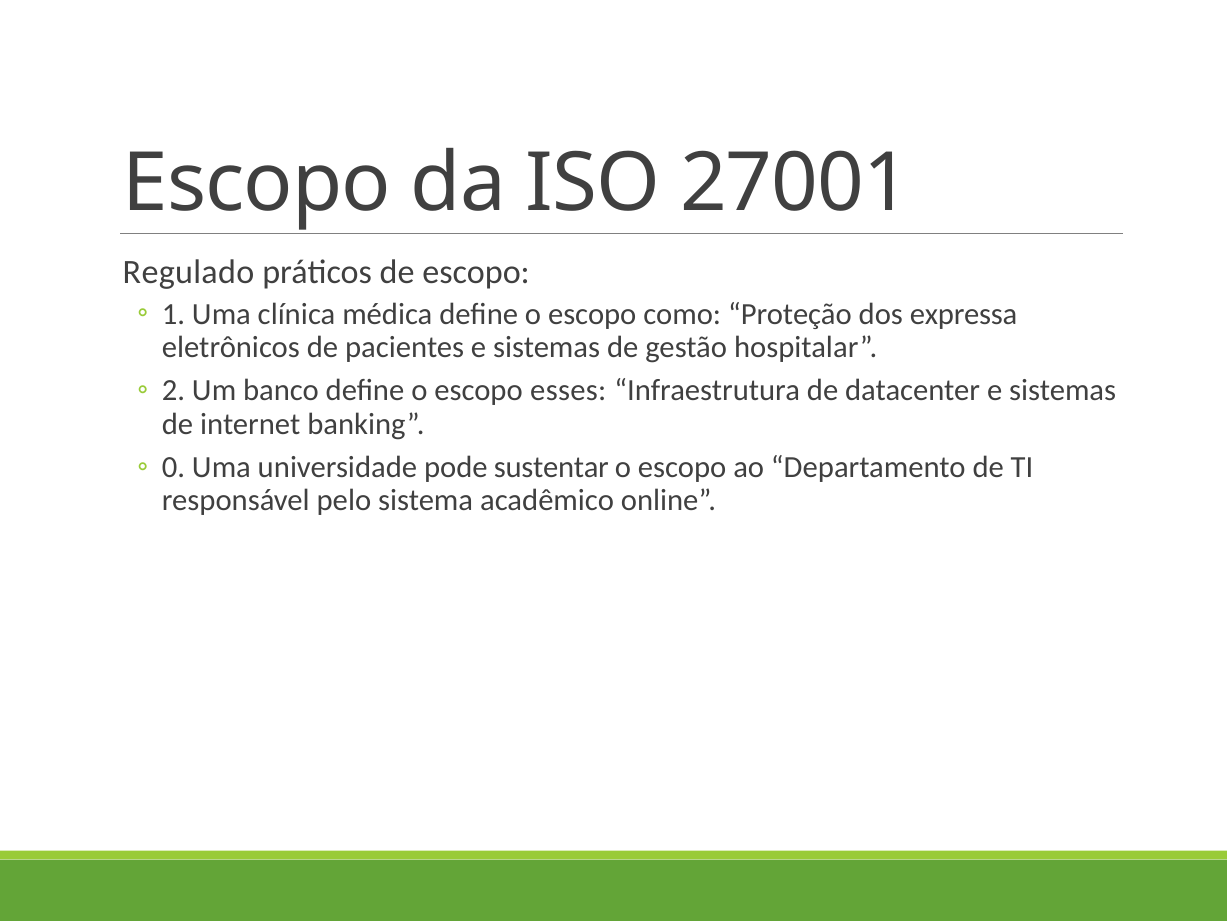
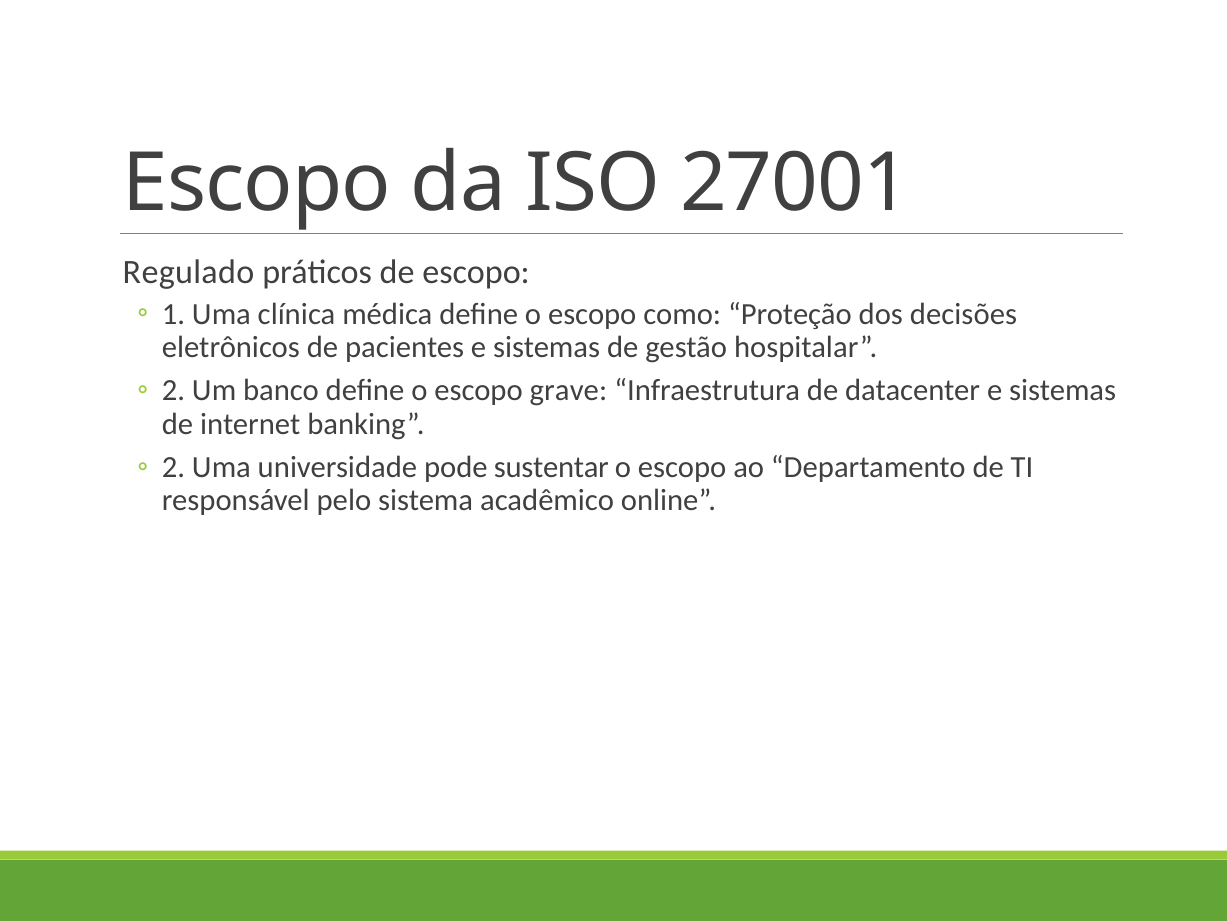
expressa: expressa -> decisões
esses: esses -> grave
0 at (174, 467): 0 -> 2
